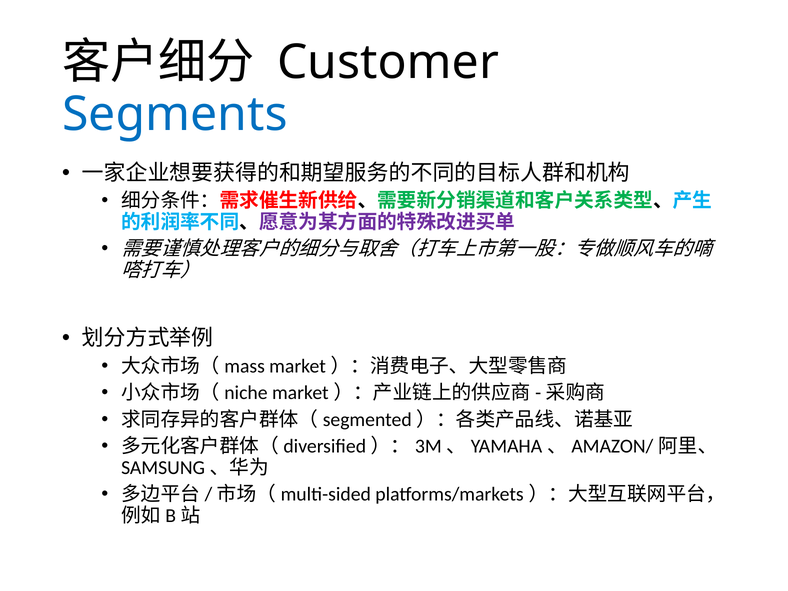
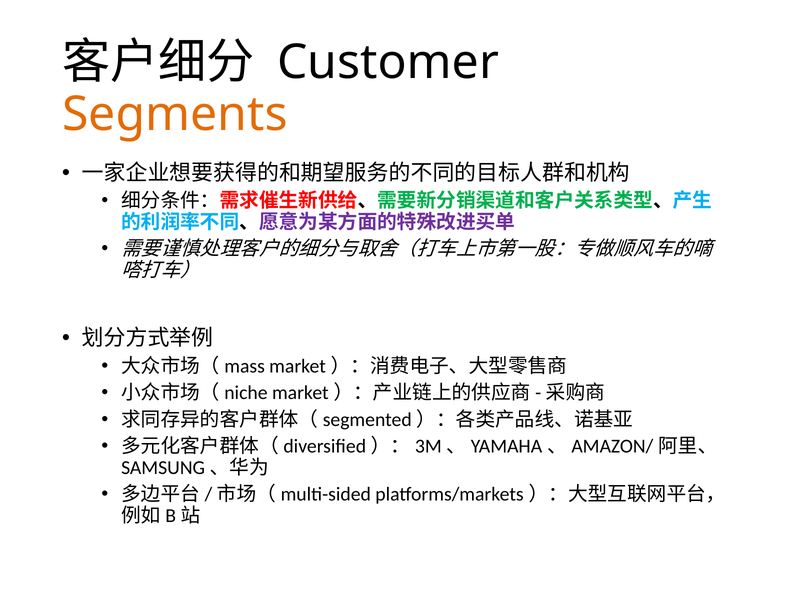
Segments colour: blue -> orange
